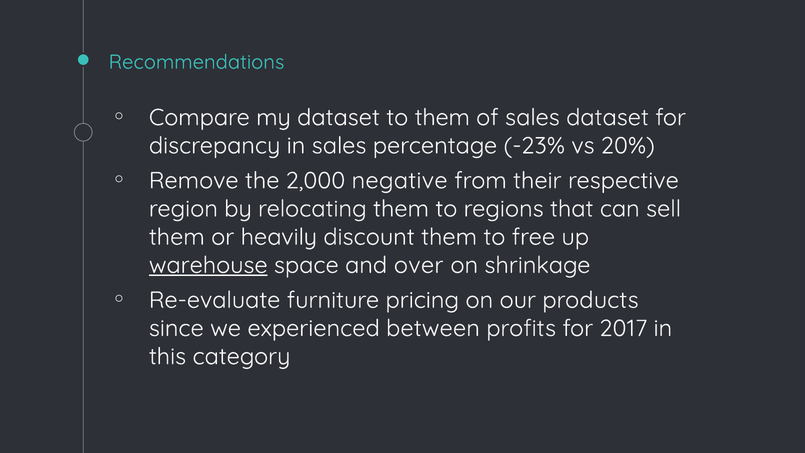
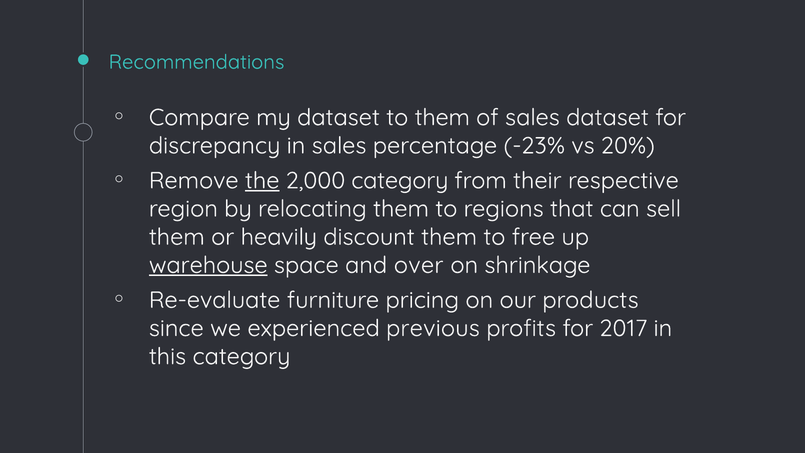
the underline: none -> present
2,000 negative: negative -> category
between: between -> previous
